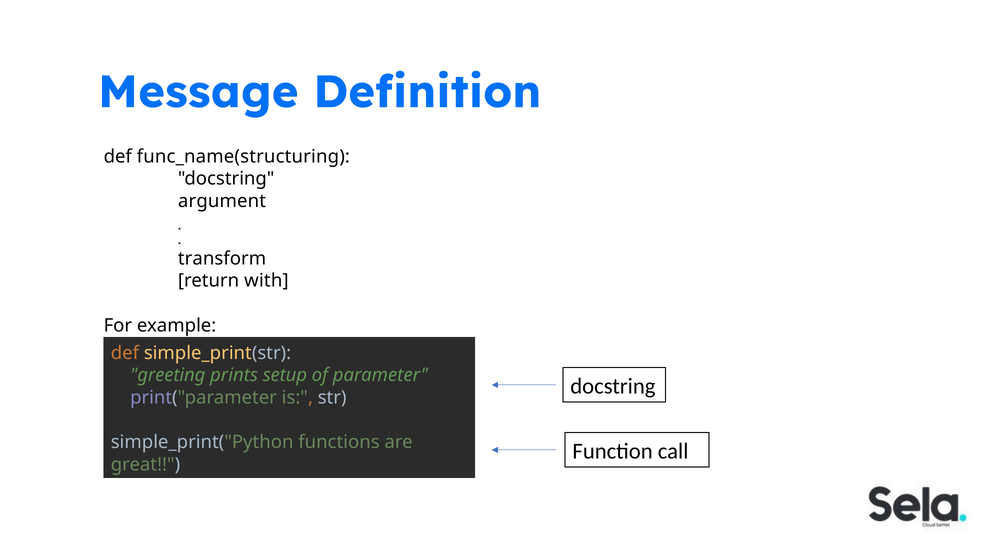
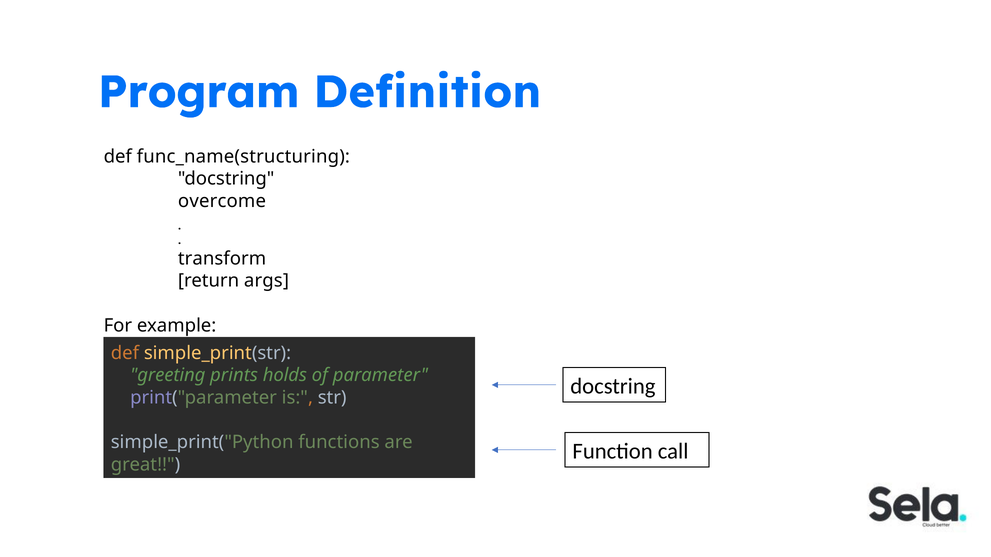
Message: Message -> Program
argument: argument -> overcome
with: with -> args
setup: setup -> holds
